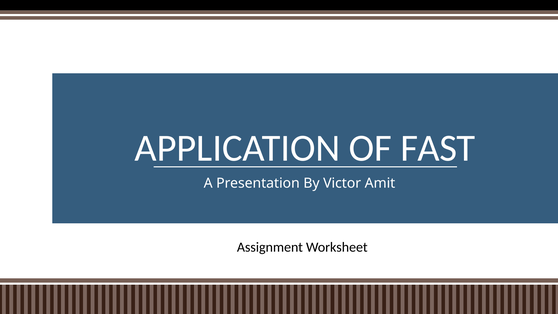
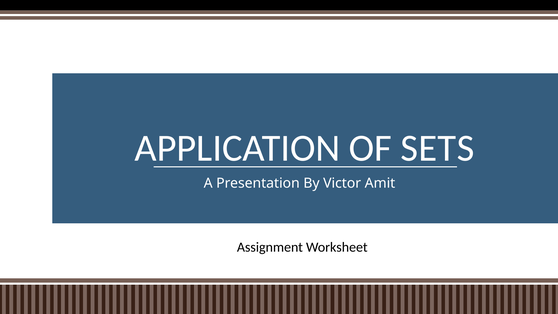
FAST: FAST -> SETS
